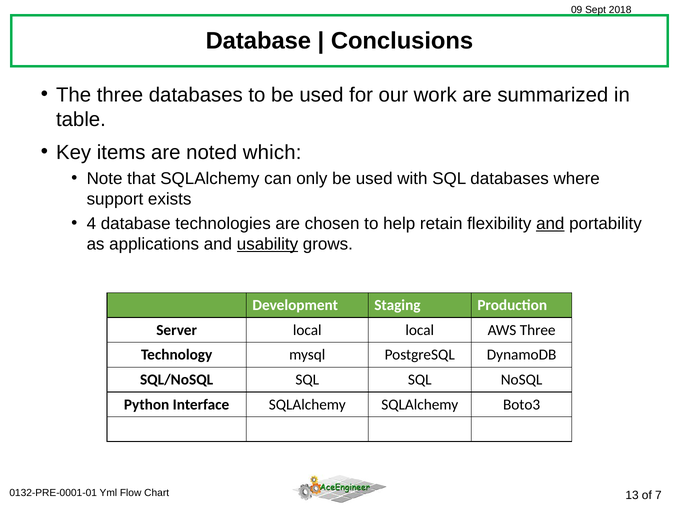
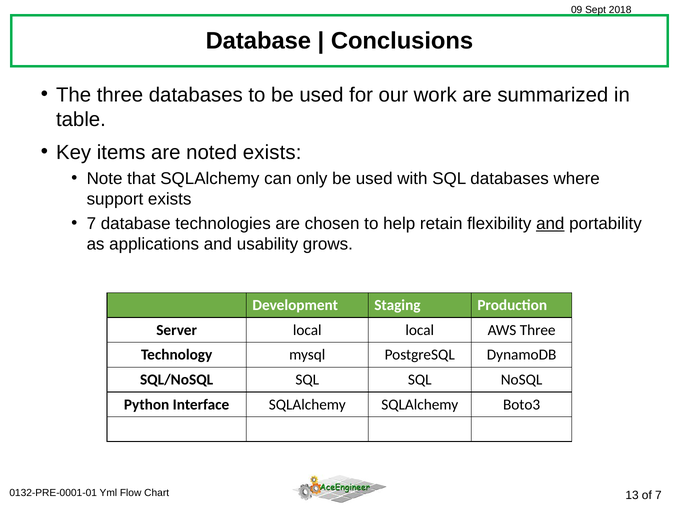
noted which: which -> exists
4 at (91, 223): 4 -> 7
usability underline: present -> none
